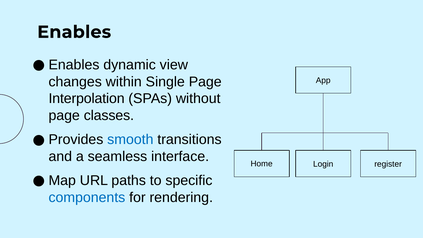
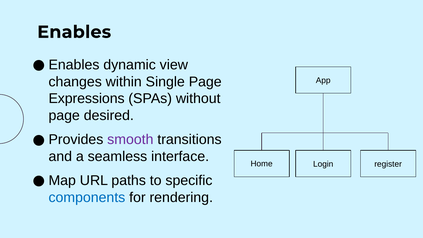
Interpolation: Interpolation -> Expressions
classes: classes -> desired
smooth colour: blue -> purple
